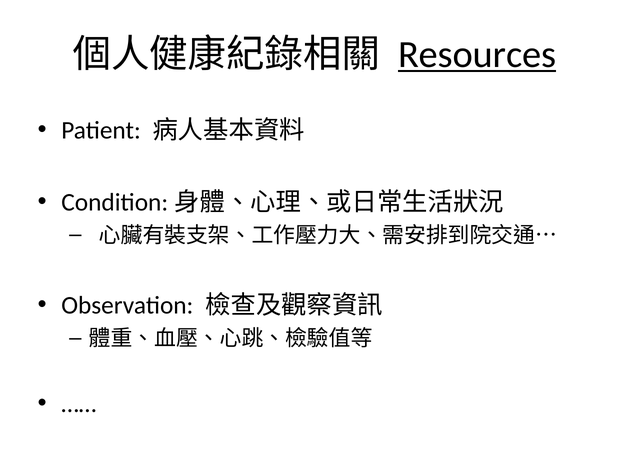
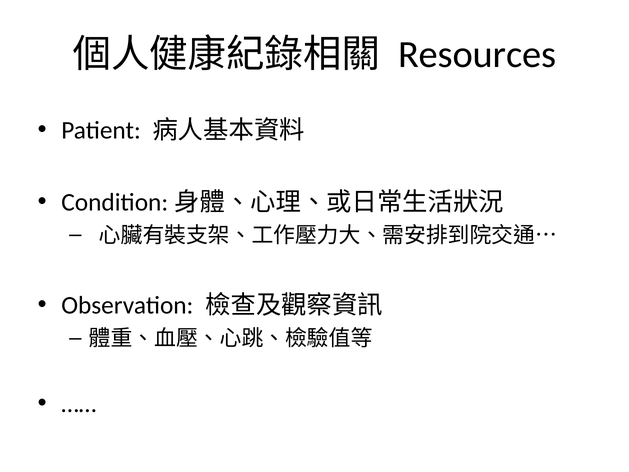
Resources underline: present -> none
